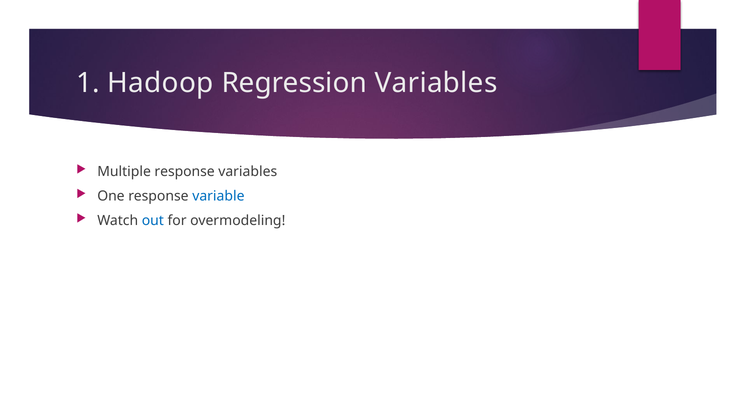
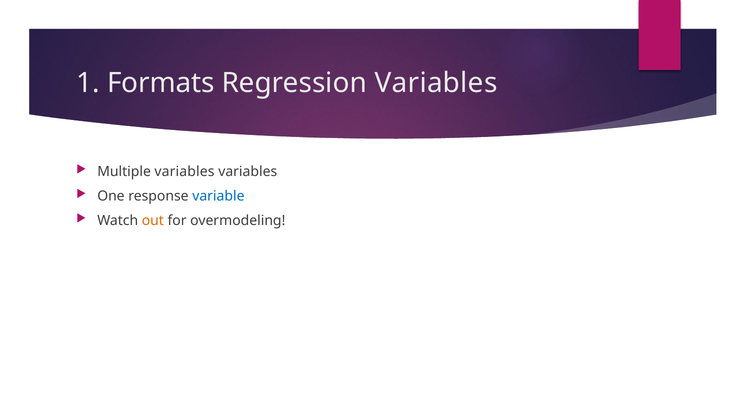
Hadoop: Hadoop -> Formats
Multiple response: response -> variables
out colour: blue -> orange
